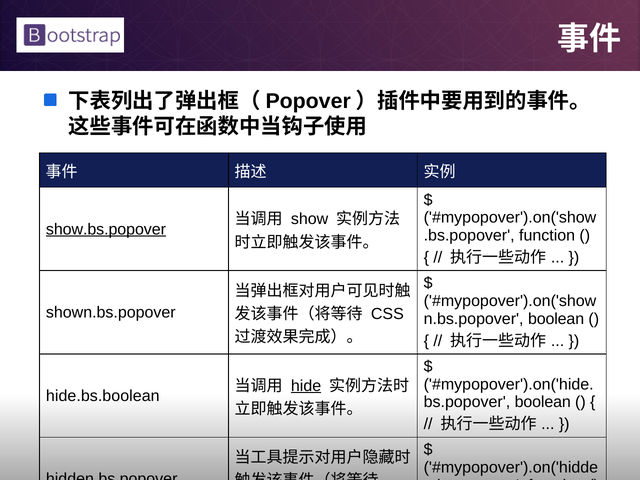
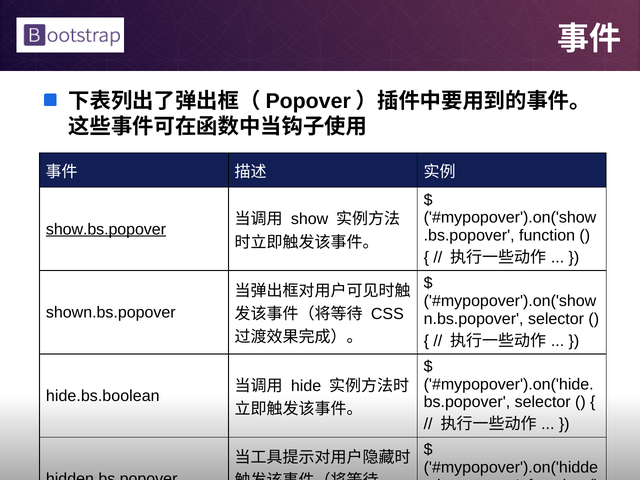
boolean at (556, 319): boolean -> selector
hide underline: present -> none
boolean at (543, 402): boolean -> selector
